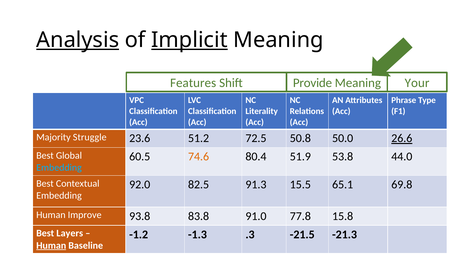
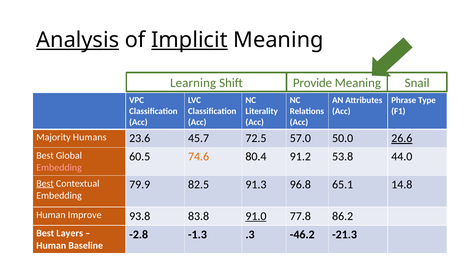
Features: Features -> Learning
Your: Your -> Snail
Struggle: Struggle -> Humans
51.2: 51.2 -> 45.7
50.8: 50.8 -> 57.0
51.9: 51.9 -> 91.2
Embedding at (59, 168) colour: light blue -> pink
Best at (45, 183) underline: none -> present
92.0: 92.0 -> 79.9
15.5: 15.5 -> 96.8
69.8: 69.8 -> 14.8
91.0 underline: none -> present
15.8: 15.8 -> 86.2
-1.2: -1.2 -> -2.8
-21.5: -21.5 -> -46.2
Human at (51, 245) underline: present -> none
